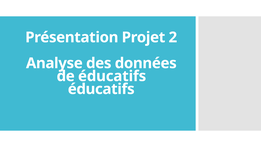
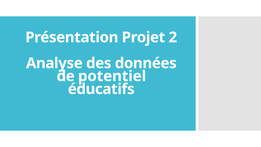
de éducatifs: éducatifs -> potentiel
